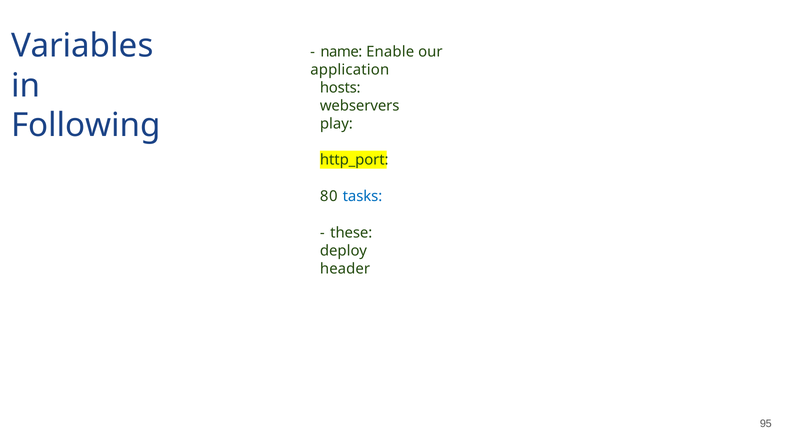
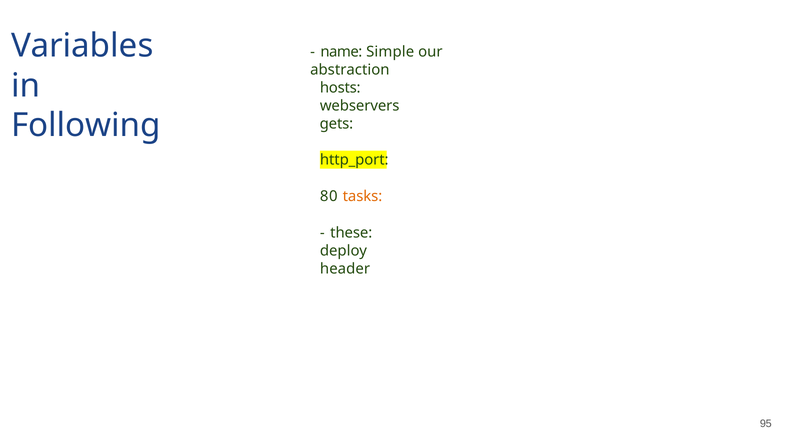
Enable: Enable -> Simple
application: application -> abstraction
play: play -> gets
tasks colour: blue -> orange
